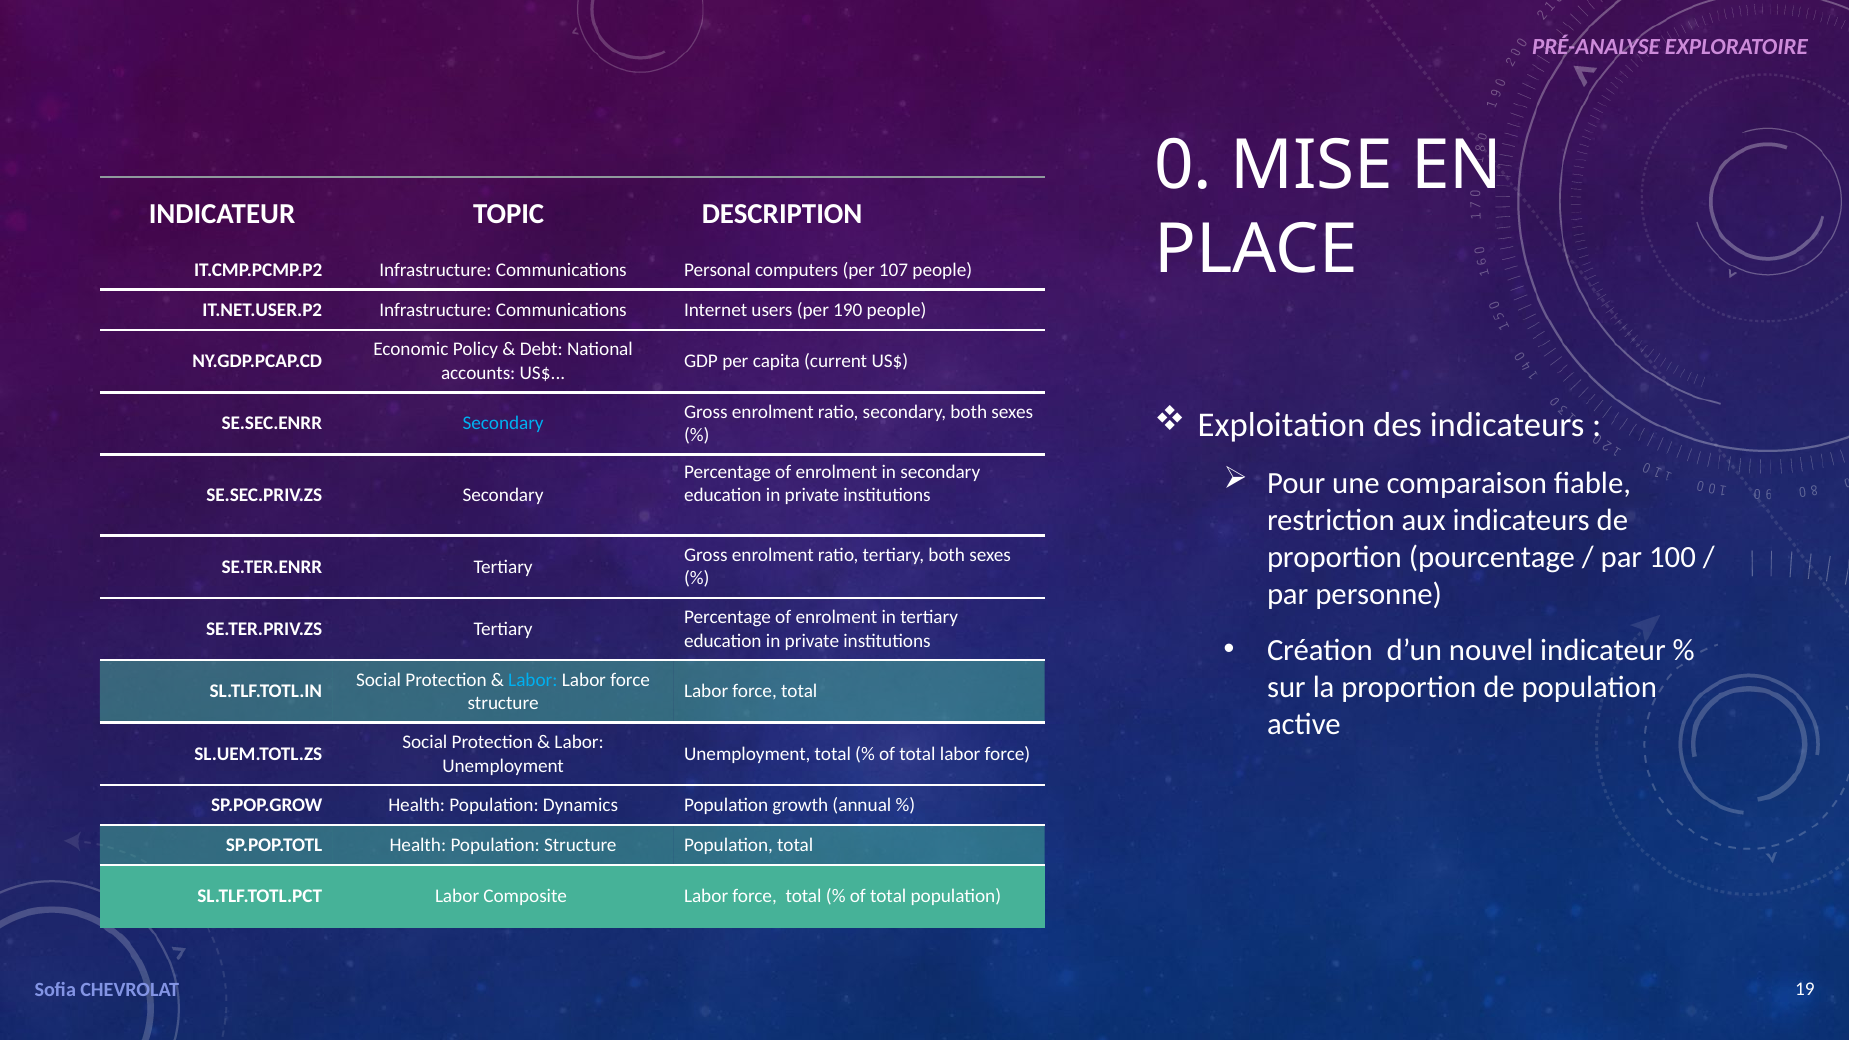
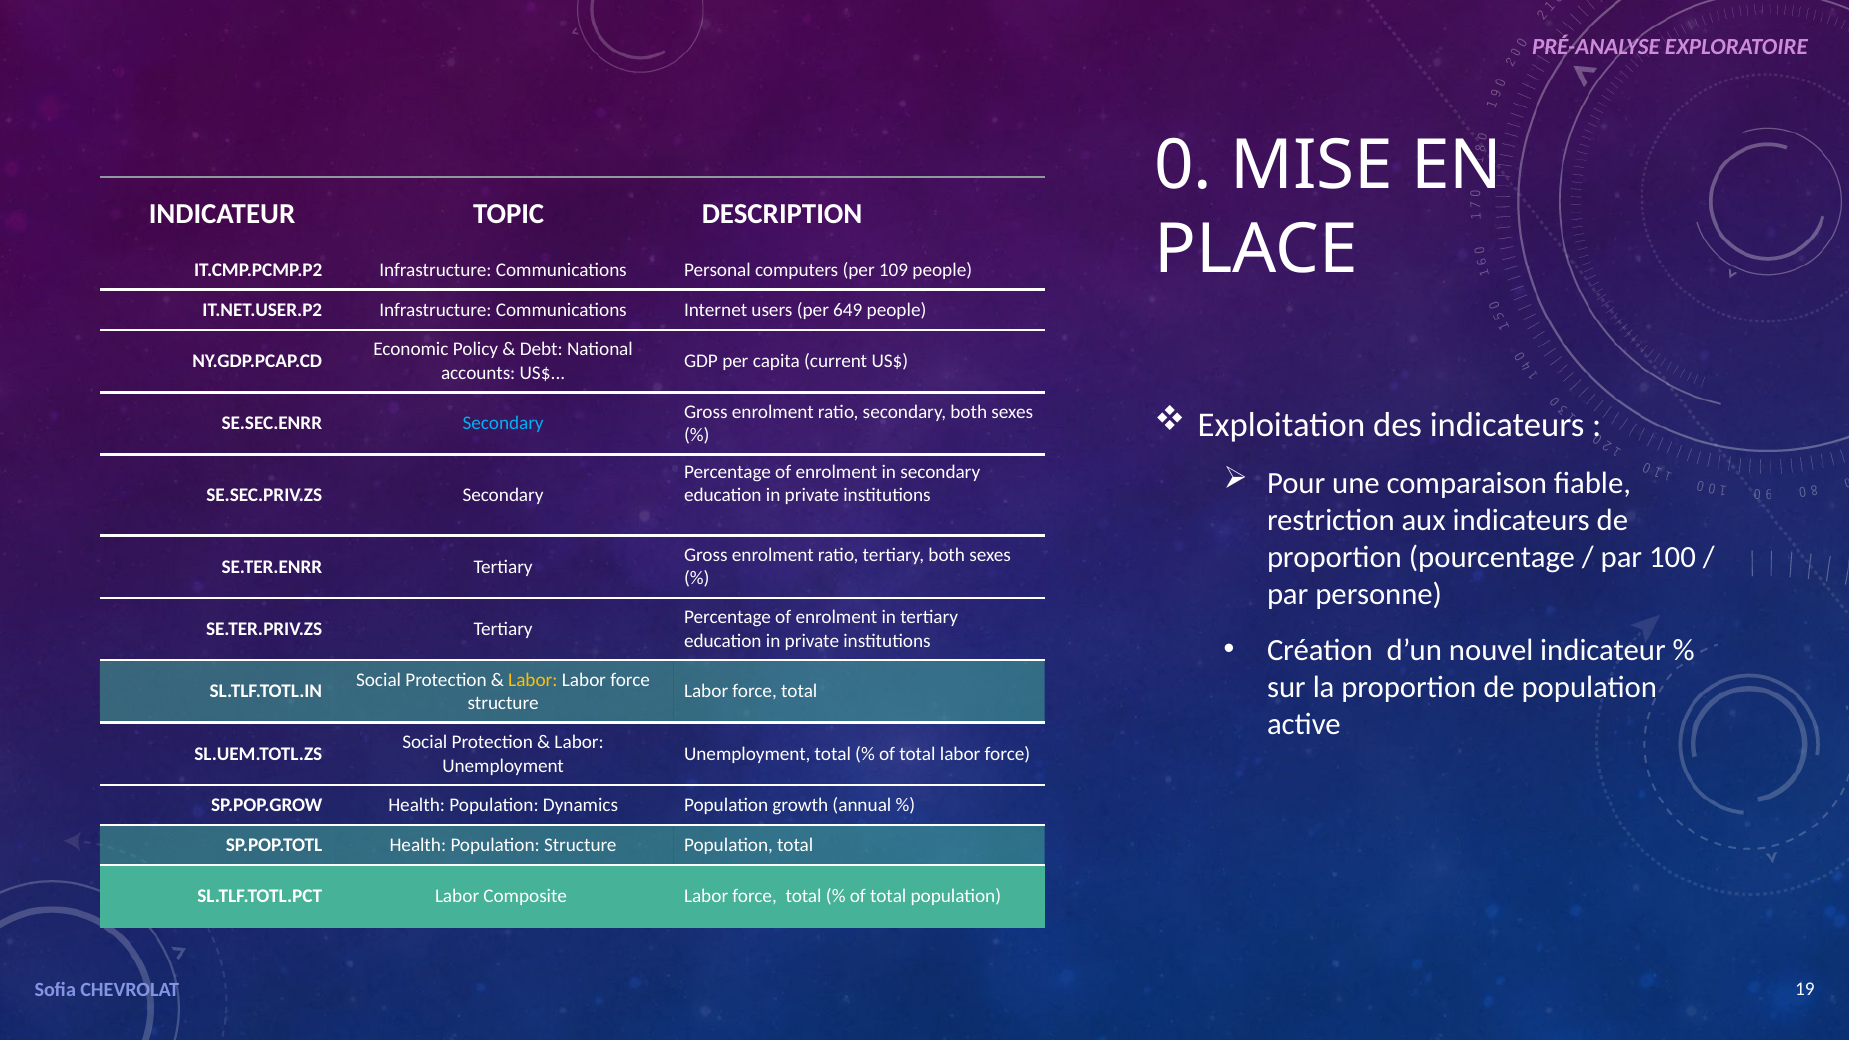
107: 107 -> 109
190: 190 -> 649
Labor at (533, 680) colour: light blue -> yellow
